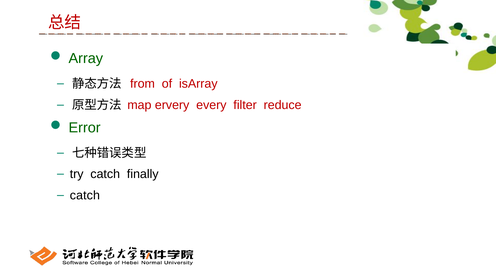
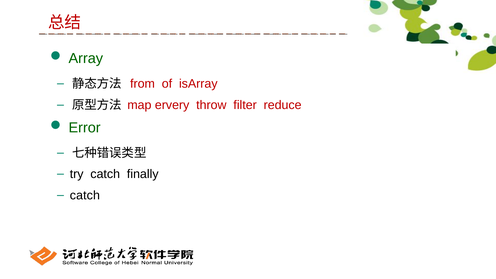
every: every -> throw
